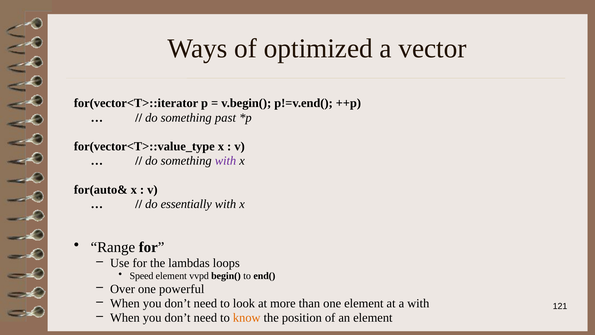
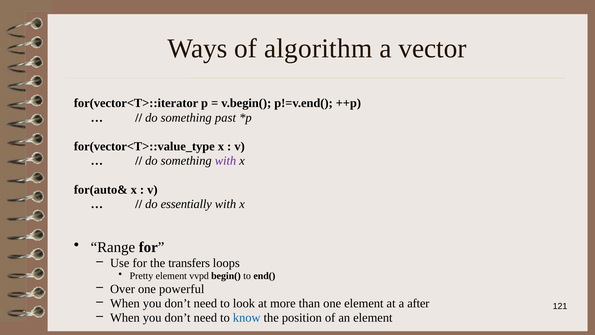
optimized: optimized -> algorithm
lambdas: lambdas -> transfers
Speed: Speed -> Pretty
a with: with -> after
know colour: orange -> blue
